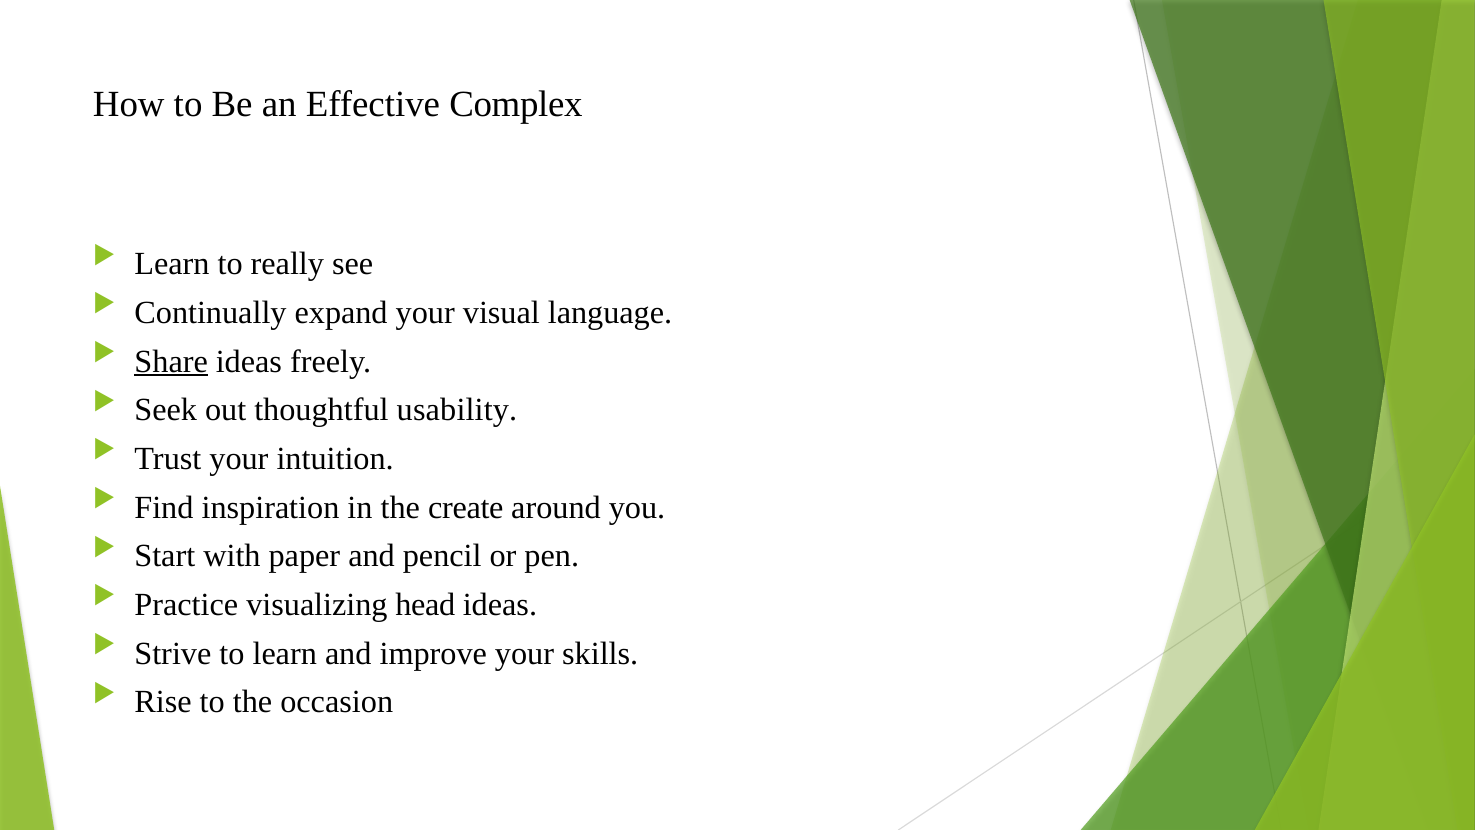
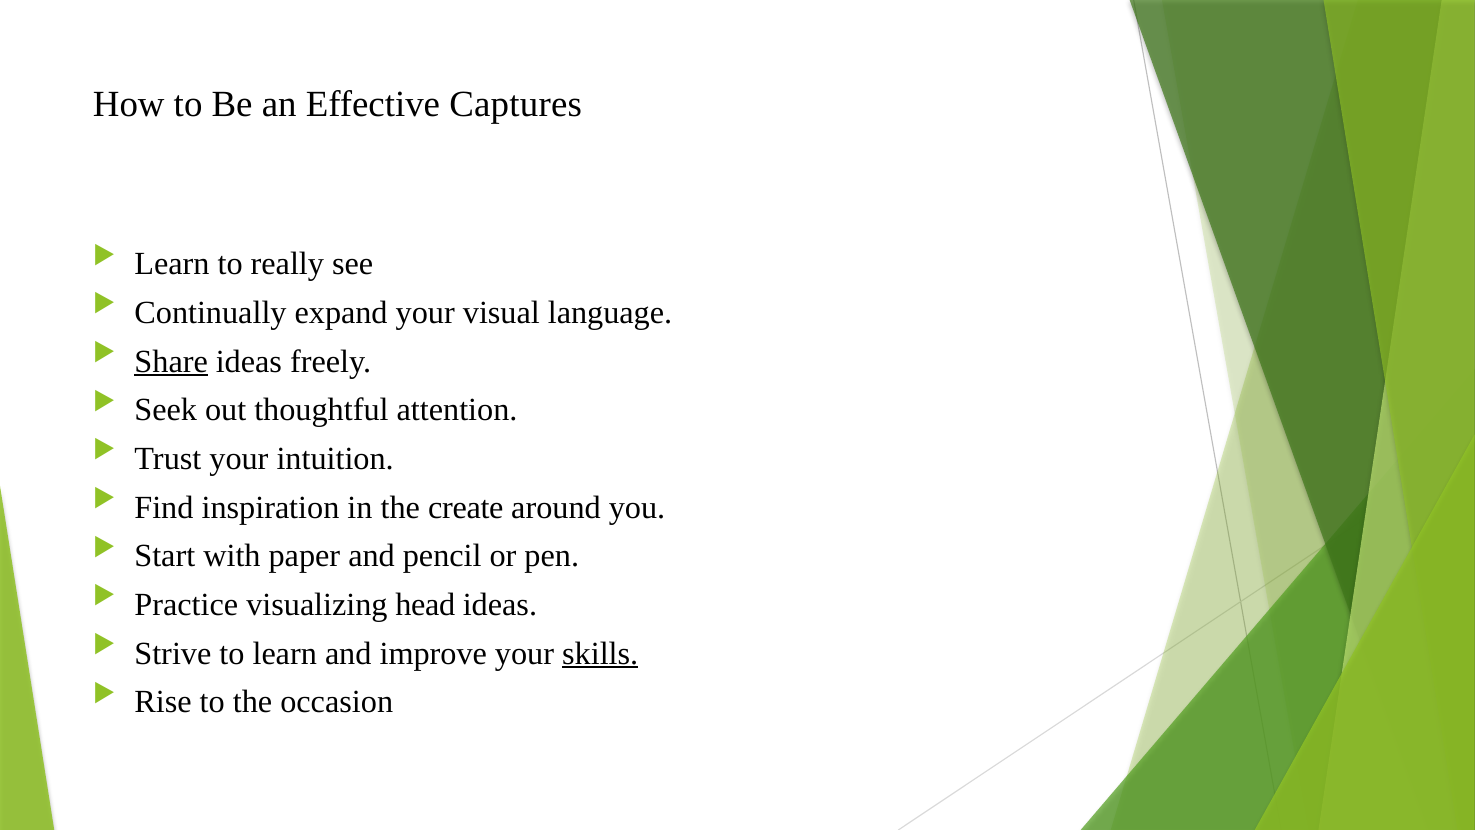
Complex: Complex -> Captures
usability: usability -> attention
skills underline: none -> present
